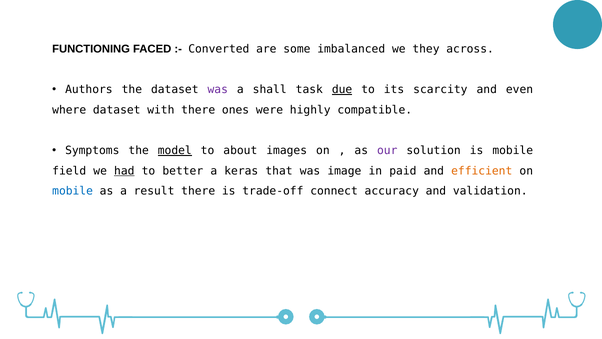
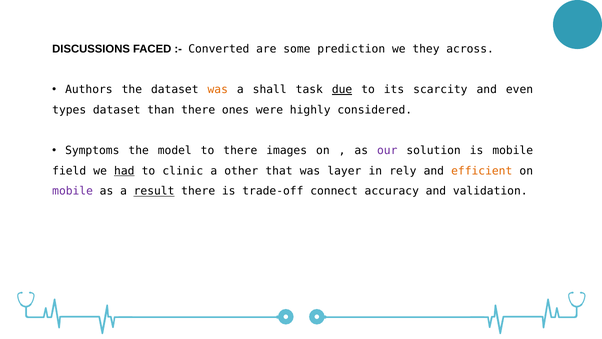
FUNCTIONING: FUNCTIONING -> DISCUSSIONS
imbalanced: imbalanced -> prediction
was at (218, 89) colour: purple -> orange
where: where -> types
with: with -> than
compatible: compatible -> considered
model underline: present -> none
to about: about -> there
better: better -> clinic
keras: keras -> other
image: image -> layer
paid: paid -> rely
mobile at (73, 191) colour: blue -> purple
result underline: none -> present
